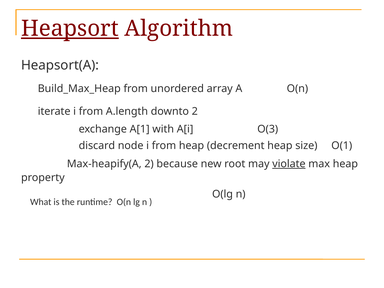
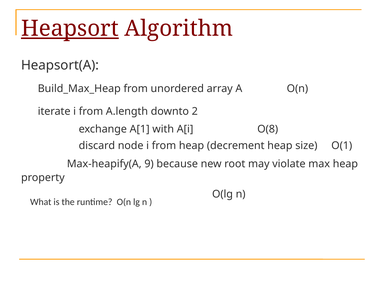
O(3: O(3 -> O(8
Max-heapify(A 2: 2 -> 9
violate underline: present -> none
